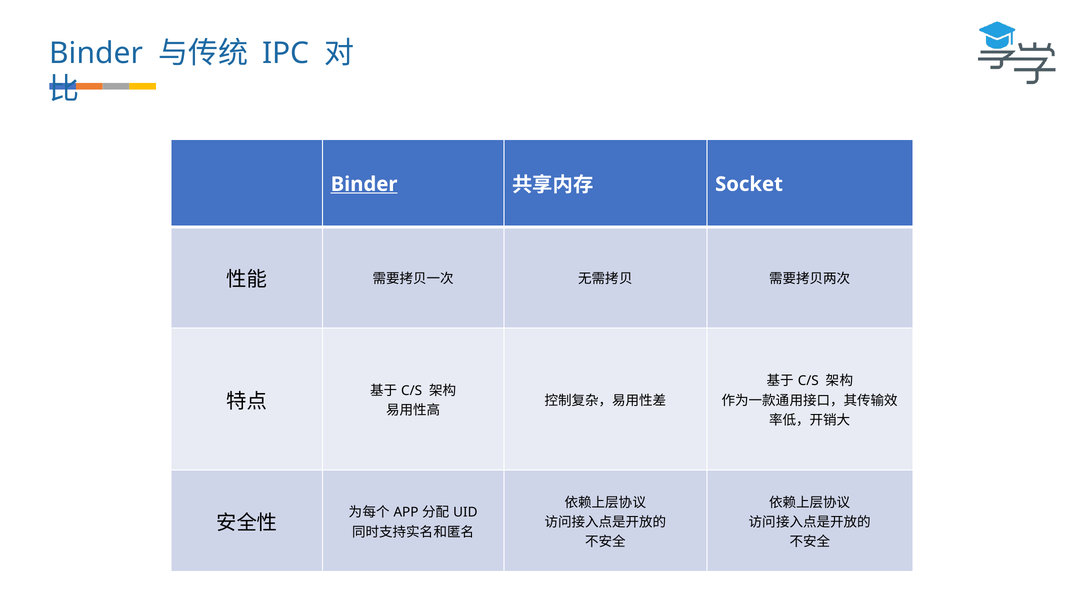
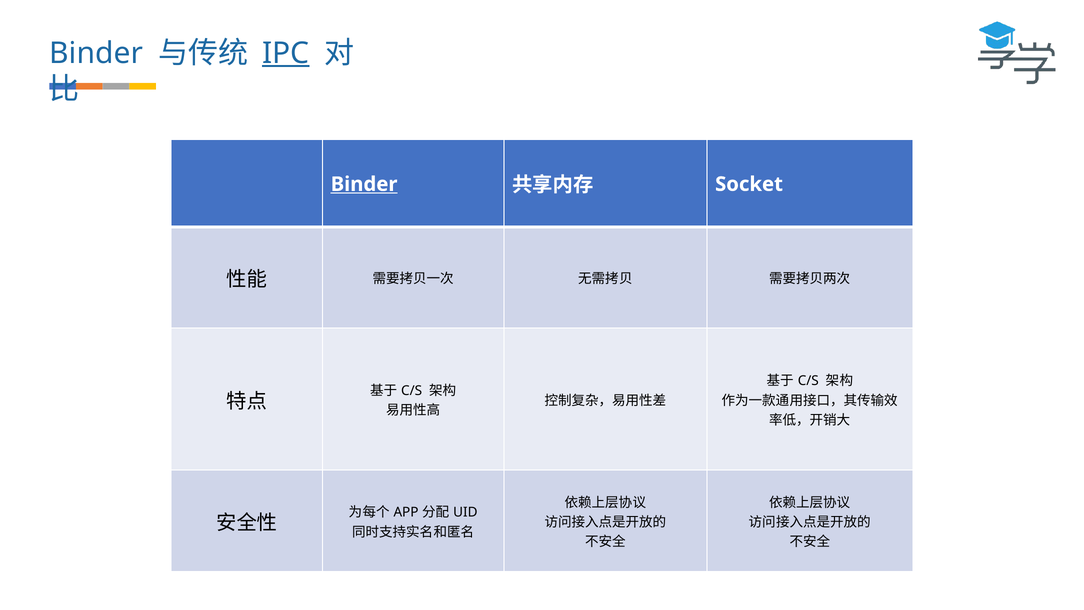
IPC underline: none -> present
